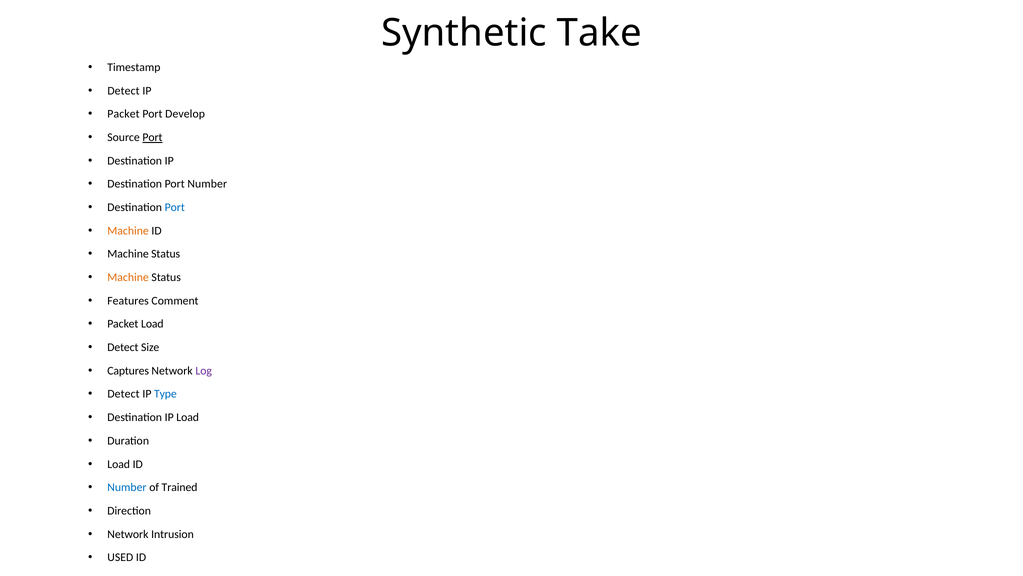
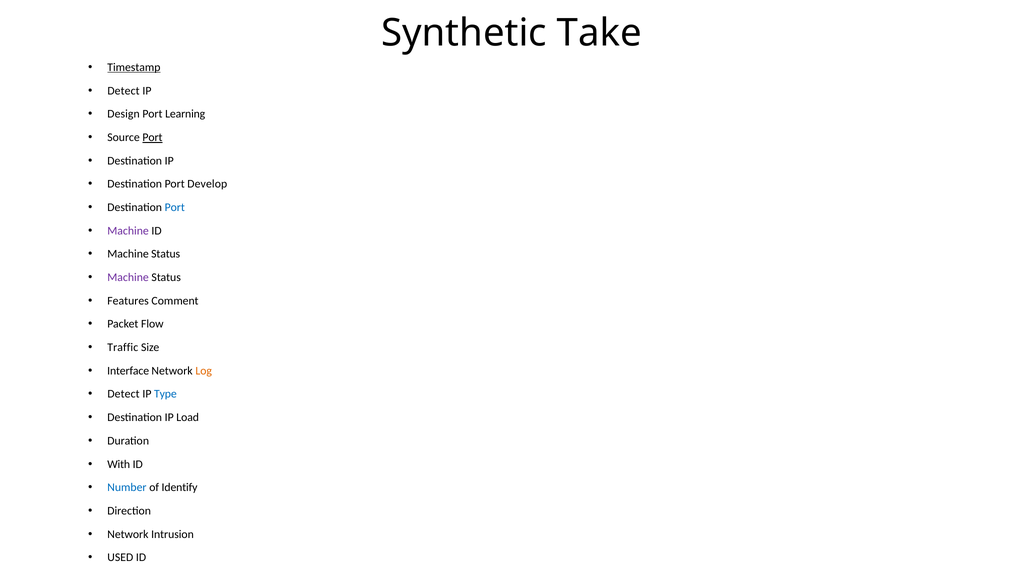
Timestamp underline: none -> present
Packet at (123, 114): Packet -> Design
Develop: Develop -> Learning
Port Number: Number -> Develop
Machine at (128, 231) colour: orange -> purple
Machine at (128, 277) colour: orange -> purple
Packet Load: Load -> Flow
Detect at (123, 347): Detect -> Traffic
Captures: Captures -> Interface
Log colour: purple -> orange
Load at (119, 464): Load -> With
Trained: Trained -> Identify
